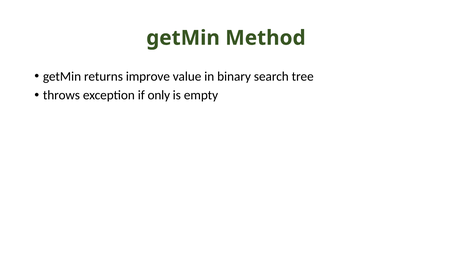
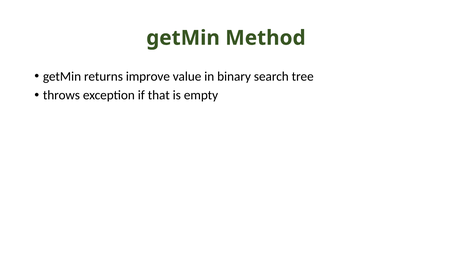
only: only -> that
